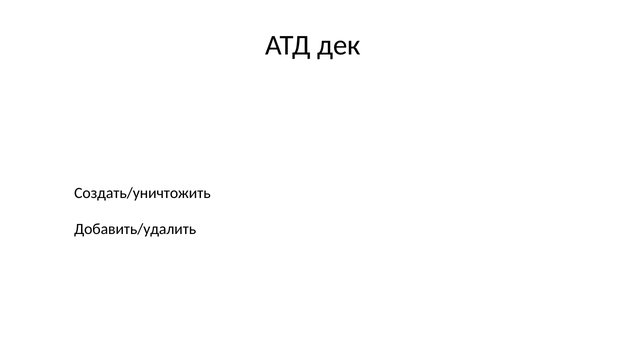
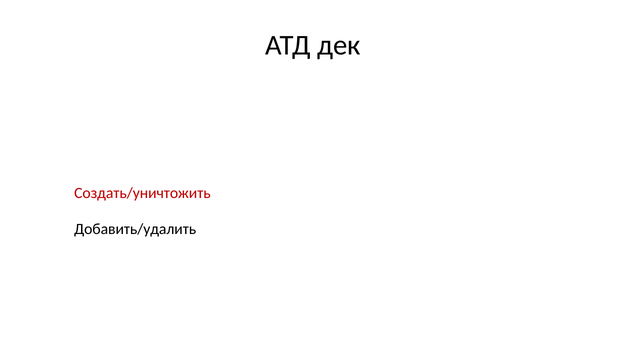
Создать/уничтожить colour: black -> red
